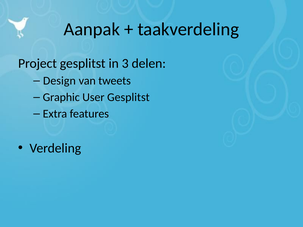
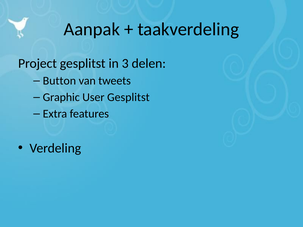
Design: Design -> Button
